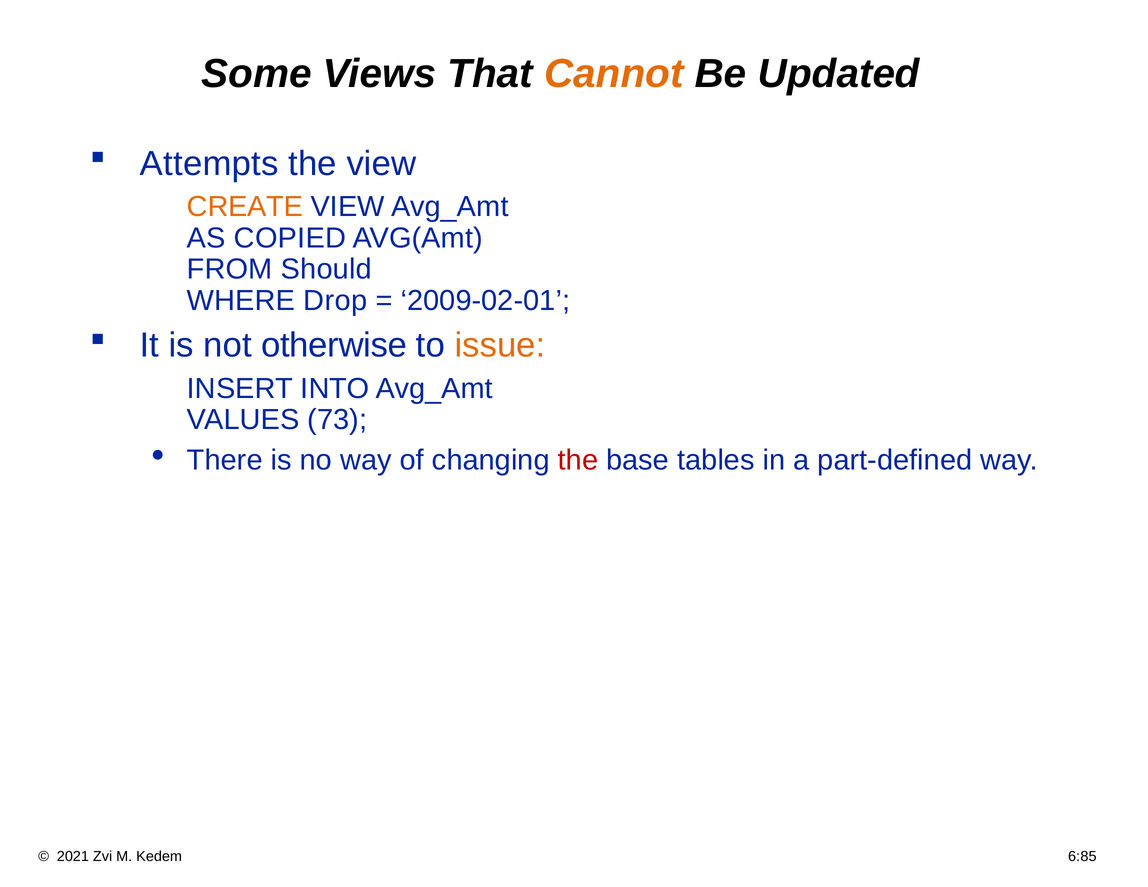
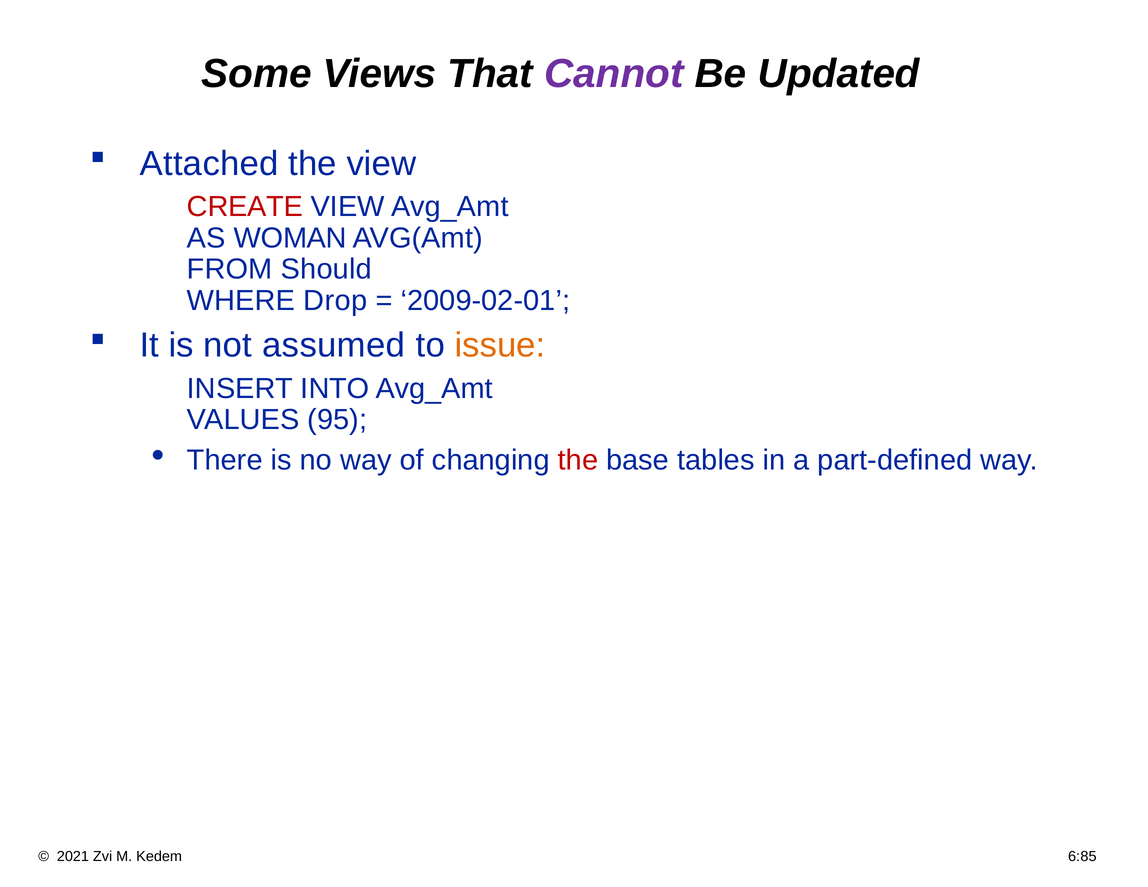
Cannot colour: orange -> purple
Attempts: Attempts -> Attached
CREATE colour: orange -> red
COPIED: COPIED -> WOMAN
otherwise: otherwise -> assumed
73: 73 -> 95
